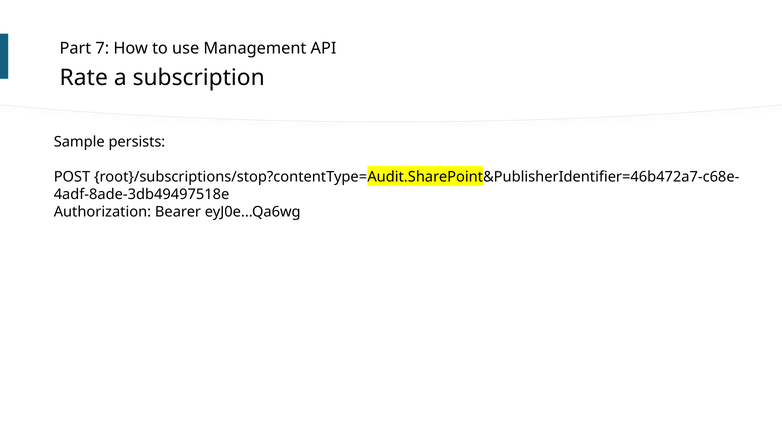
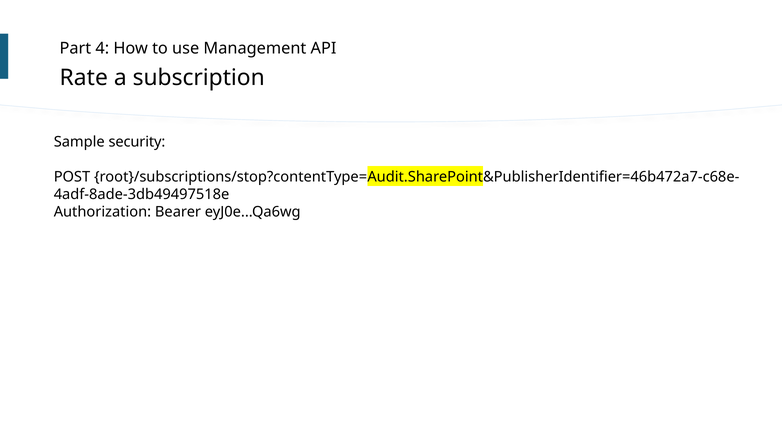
7: 7 -> 4
persists: persists -> security
